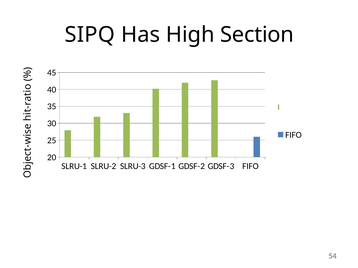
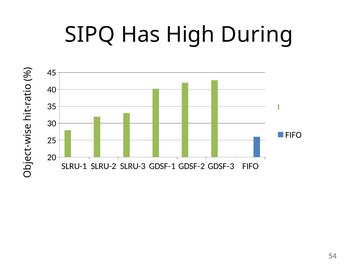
Section: Section -> During
